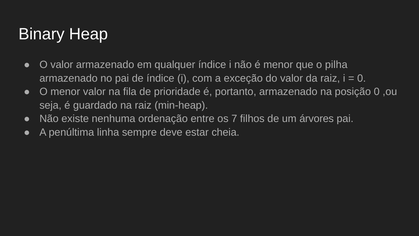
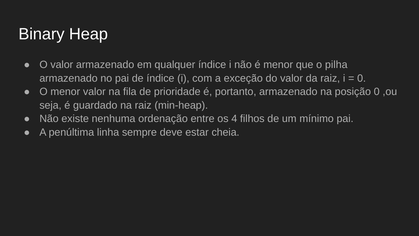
7: 7 -> 4
árvores: árvores -> mínimo
